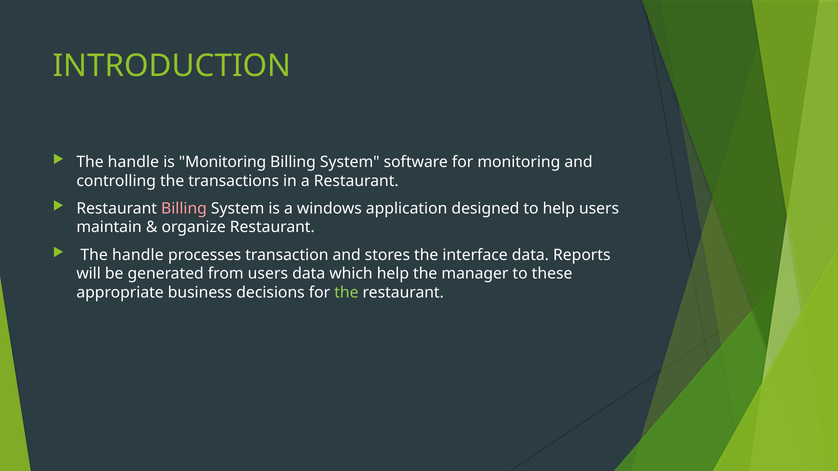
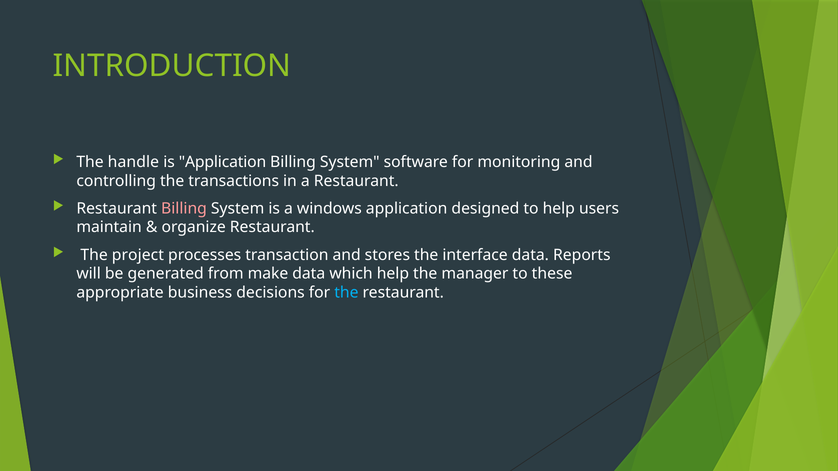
is Monitoring: Monitoring -> Application
handle at (138, 255): handle -> project
from users: users -> make
the at (346, 293) colour: light green -> light blue
